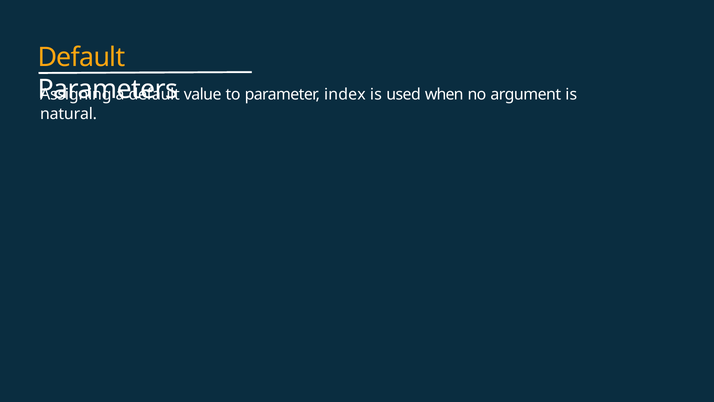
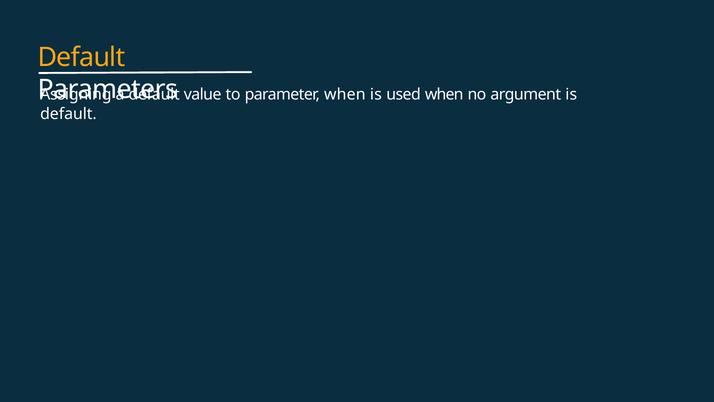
parameter index: index -> when
natural at (68, 114): natural -> default
